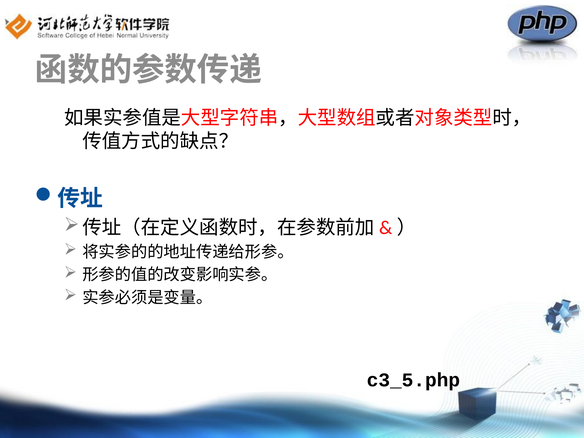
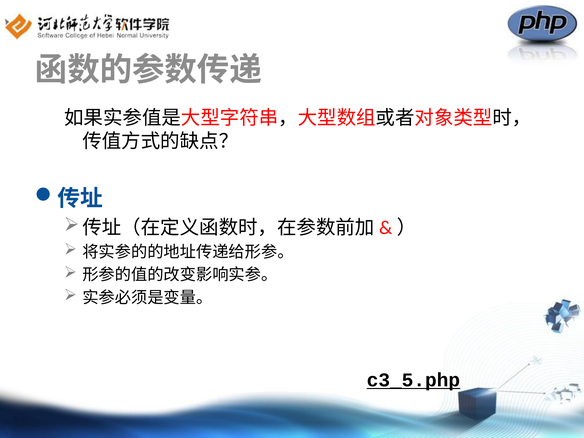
c3_5.php underline: none -> present
